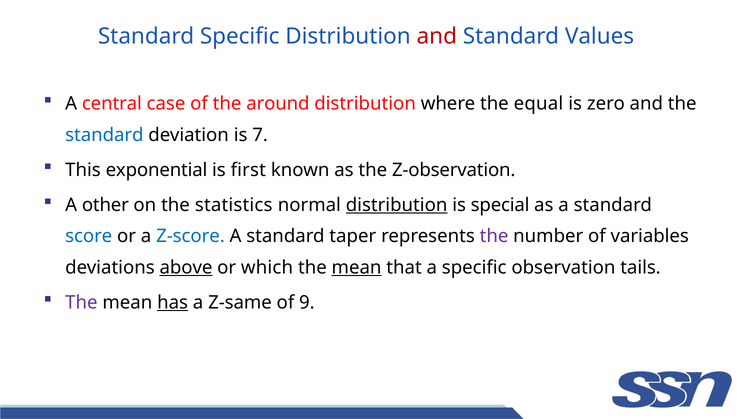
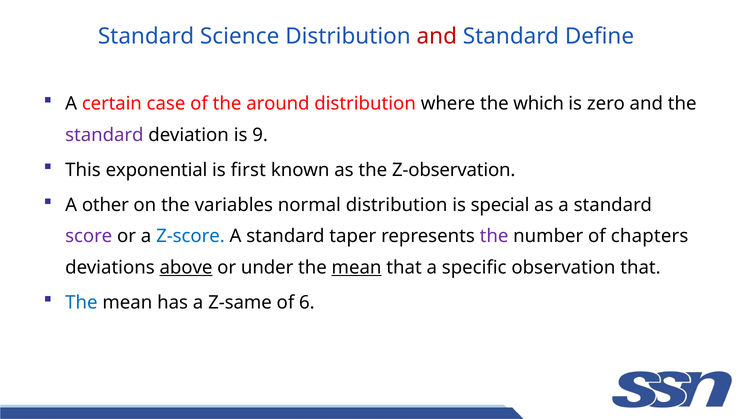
Standard Specific: Specific -> Science
Values: Values -> Define
central: central -> certain
equal: equal -> which
standard at (104, 135) colour: blue -> purple
7: 7 -> 9
statistics: statistics -> variables
distribution at (397, 205) underline: present -> none
score colour: blue -> purple
variables: variables -> chapters
which: which -> under
observation tails: tails -> that
The at (81, 303) colour: purple -> blue
has underline: present -> none
9: 9 -> 6
